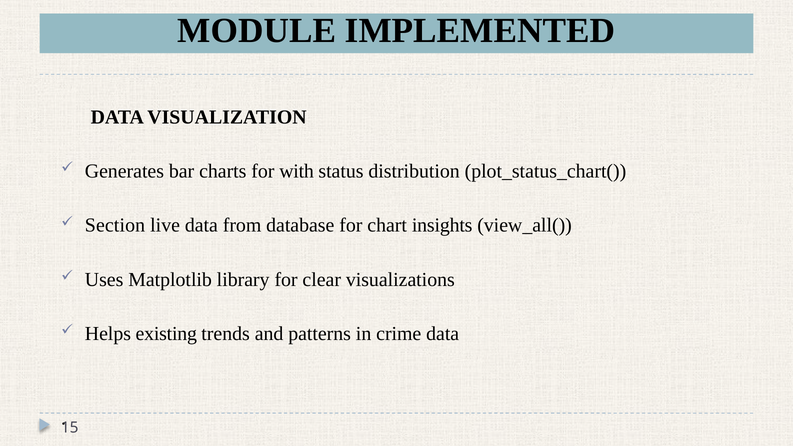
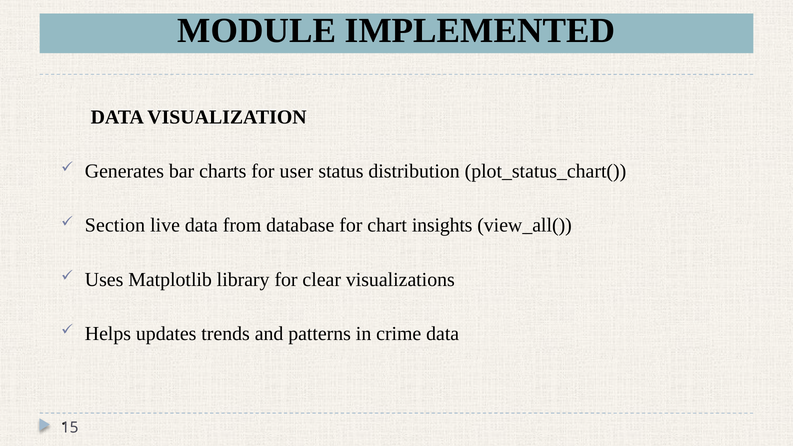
with: with -> user
existing: existing -> updates
